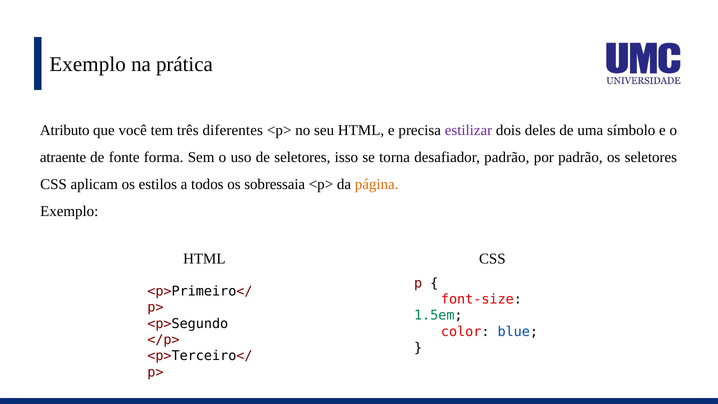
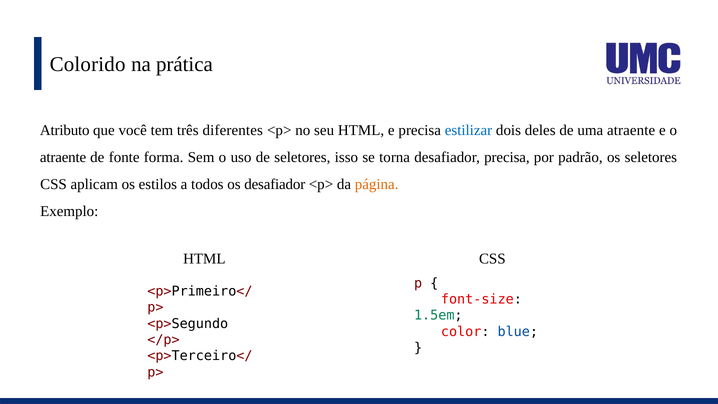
Exemplo at (88, 64): Exemplo -> Colorido
estilizar colour: purple -> blue
uma símbolo: símbolo -> atraente
desafiador padrão: padrão -> precisa
os sobressaia: sobressaia -> desafiador
